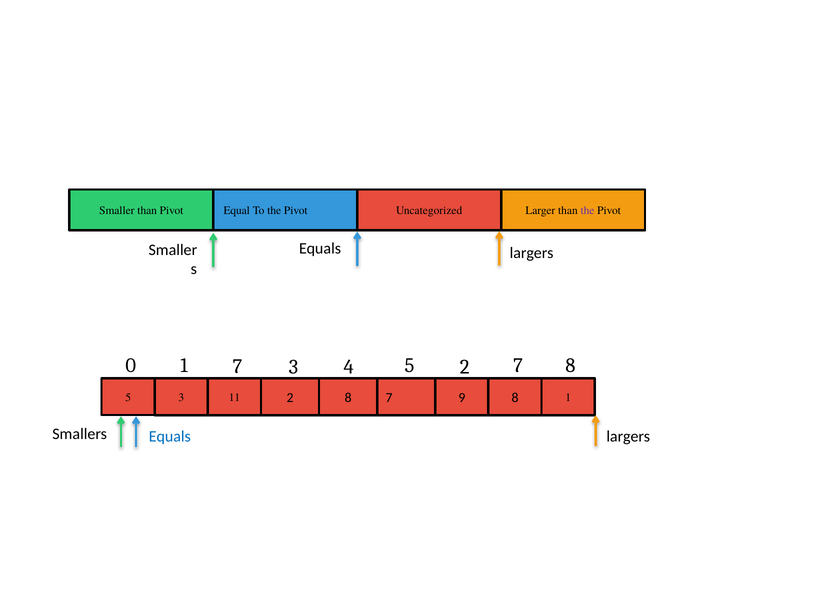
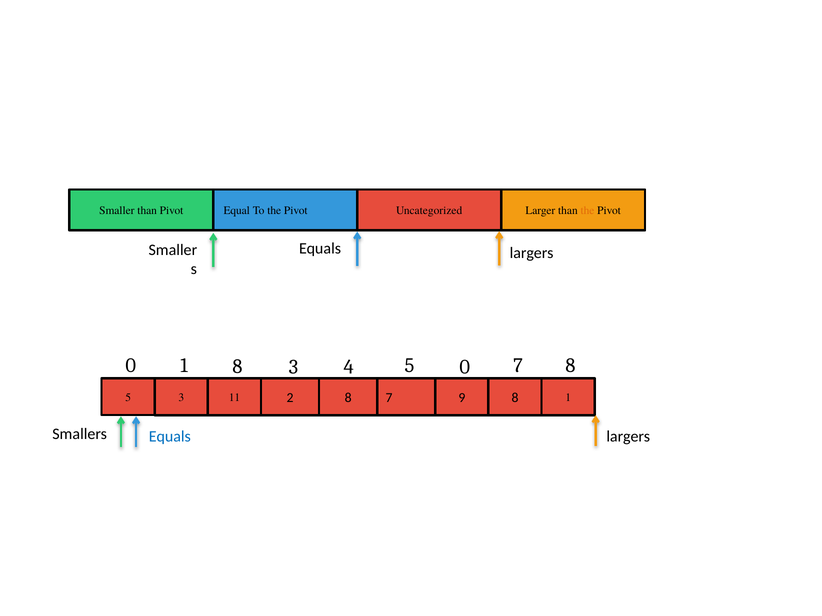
the at (587, 211) colour: purple -> orange
1 7: 7 -> 8
5 2: 2 -> 0
